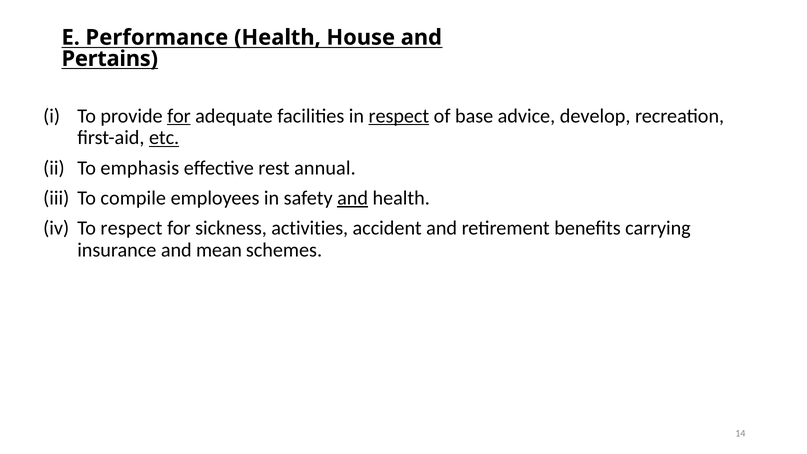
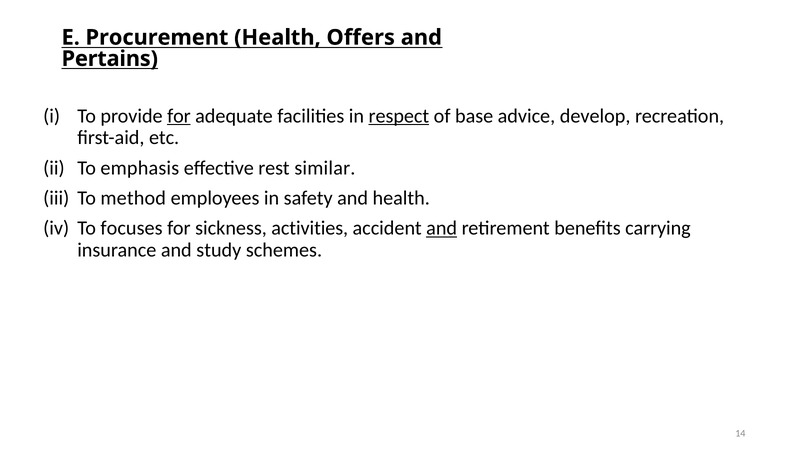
Performance: Performance -> Procurement
House: House -> Offers
etc underline: present -> none
annual: annual -> similar
compile: compile -> method
and at (353, 198) underline: present -> none
To respect: respect -> focuses
and at (442, 228) underline: none -> present
mean: mean -> study
